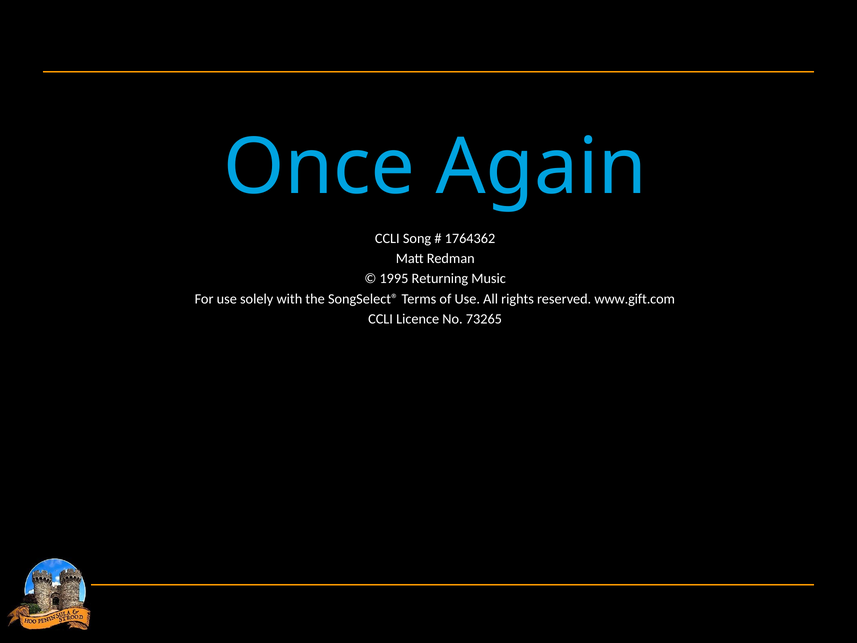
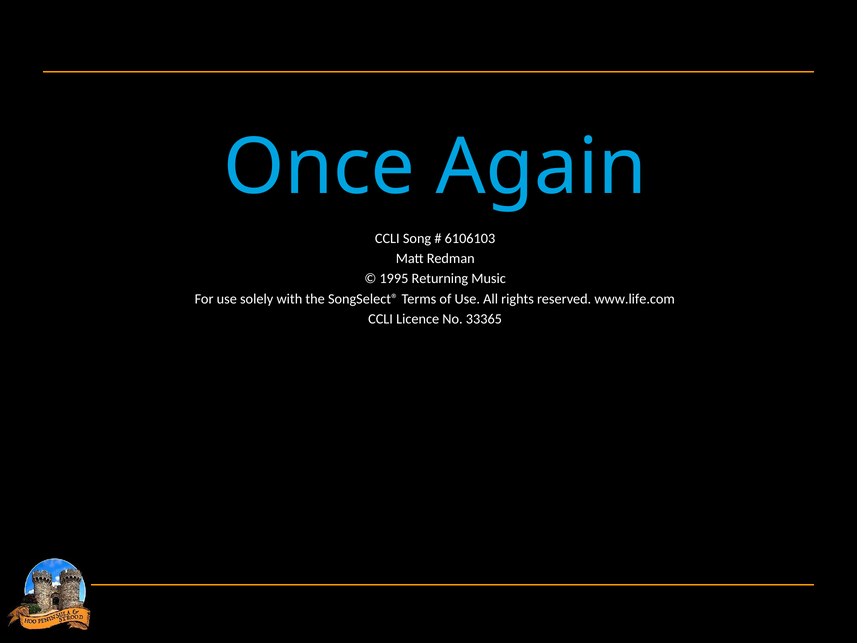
1764362: 1764362 -> 6106103
www.gift.com: www.gift.com -> www.life.com
73265: 73265 -> 33365
